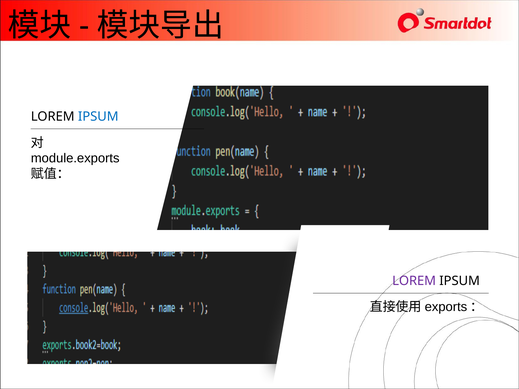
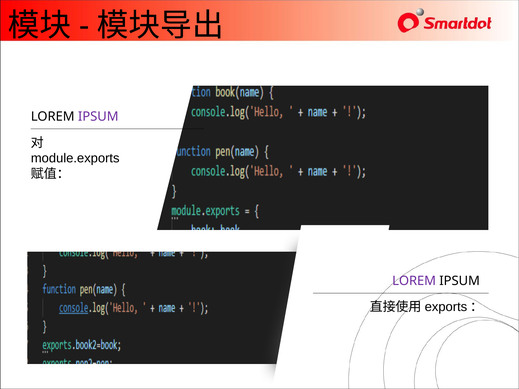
IPSUM at (98, 117) colour: blue -> purple
